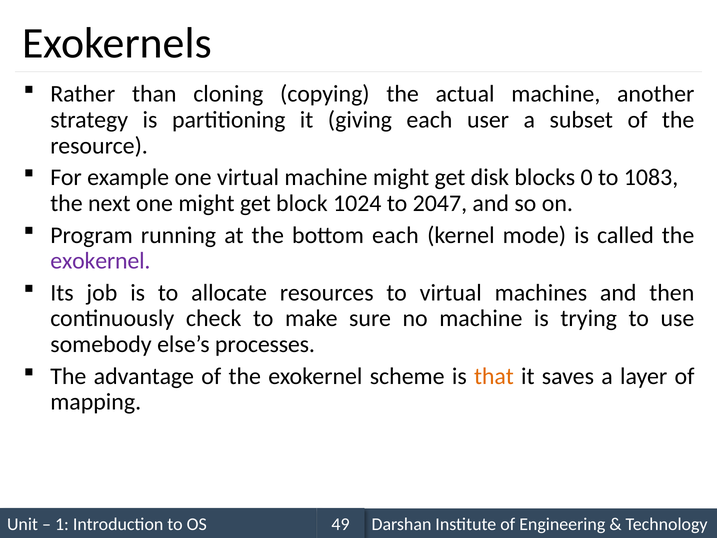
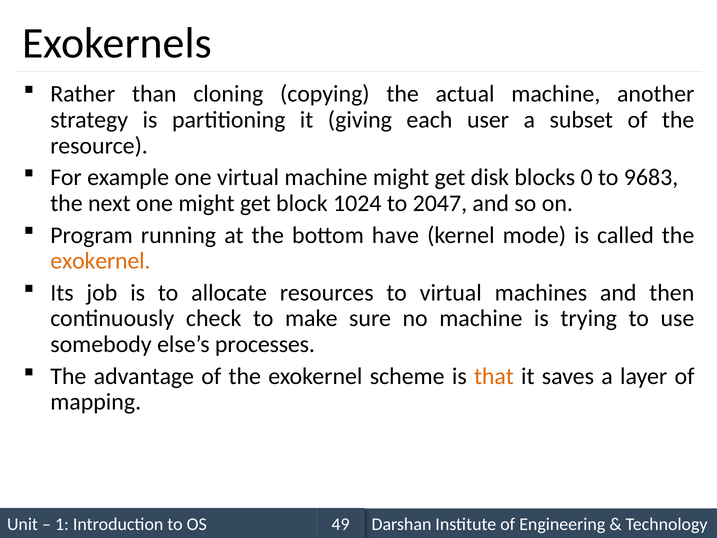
1083: 1083 -> 9683
bottom each: each -> have
exokernel at (100, 261) colour: purple -> orange
